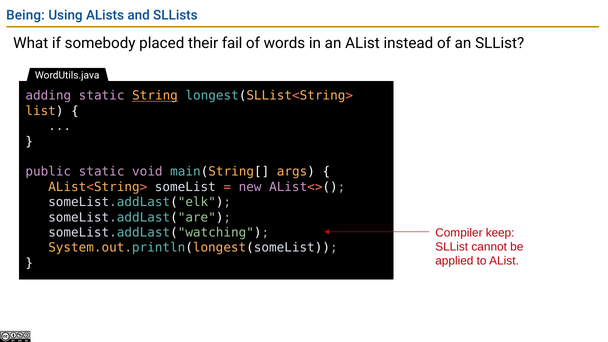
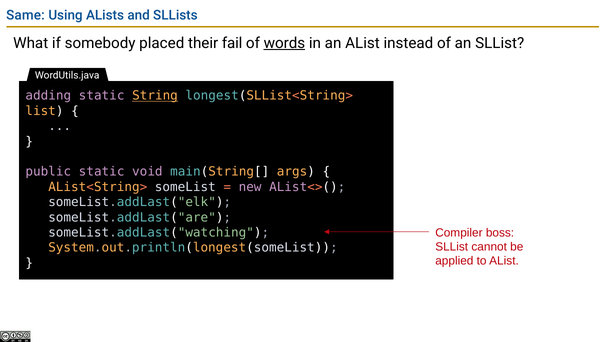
Being: Being -> Same
words underline: none -> present
keep: keep -> boss
